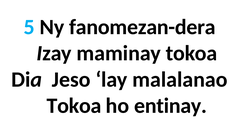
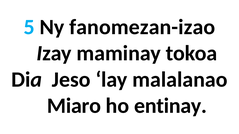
fanomezan-dera: fanomezan-dera -> fanomezan-izao
Tokoa at (74, 106): Tokoa -> Miaro
